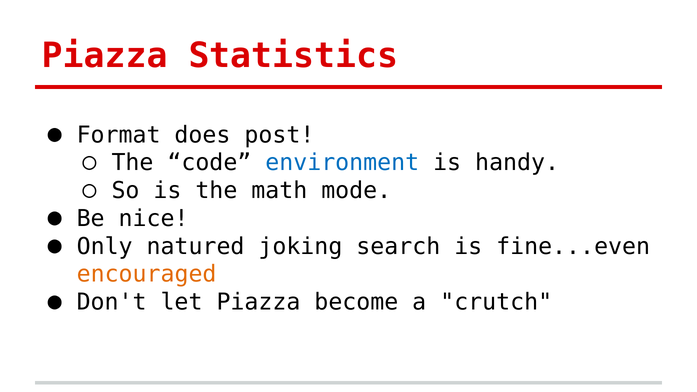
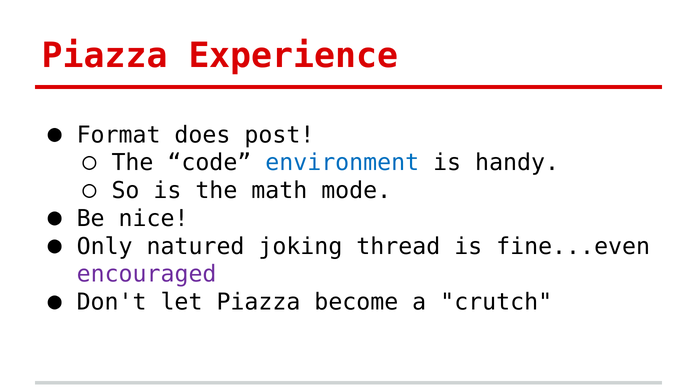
Statistics: Statistics -> Experience
search: search -> thread
encouraged colour: orange -> purple
